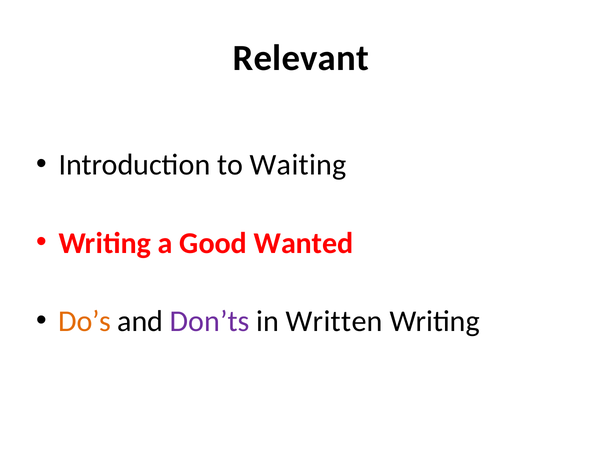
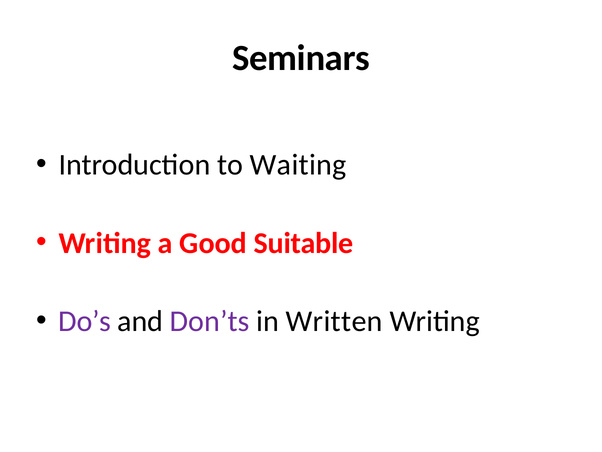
Relevant: Relevant -> Seminars
Wanted: Wanted -> Suitable
Do’s colour: orange -> purple
